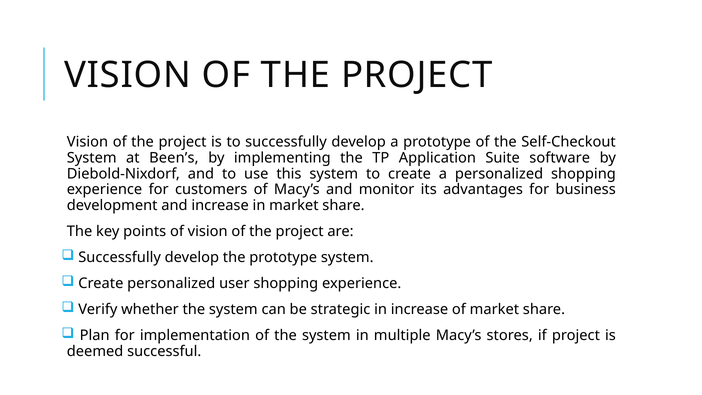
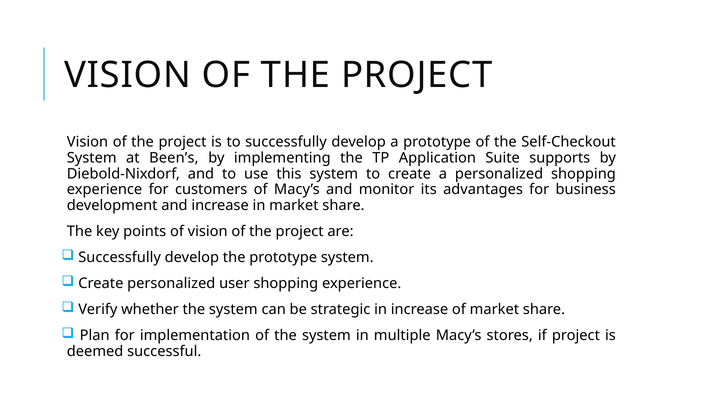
software: software -> supports
